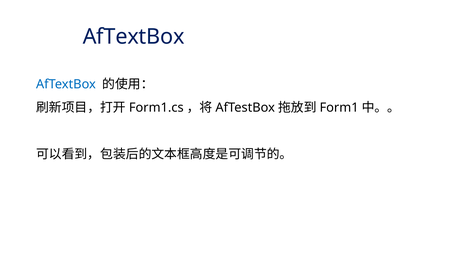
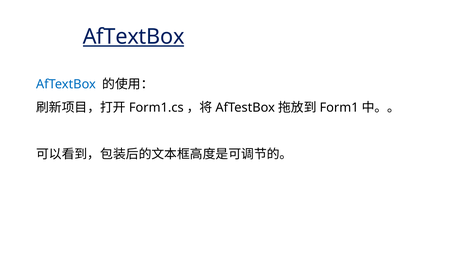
AfTextBox at (134, 37) underline: none -> present
